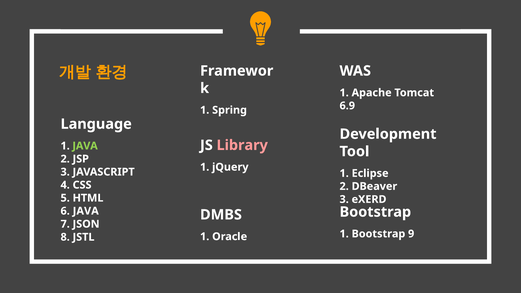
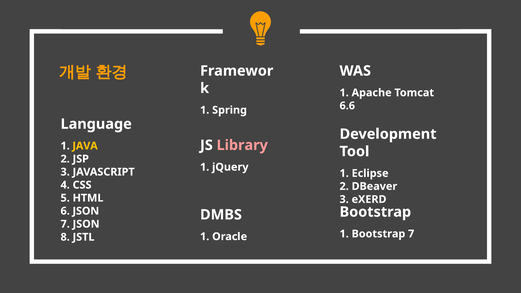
6.9: 6.9 -> 6.6
JAVA at (85, 146) colour: light green -> yellow
6 JAVA: JAVA -> JSON
Bootstrap 9: 9 -> 7
